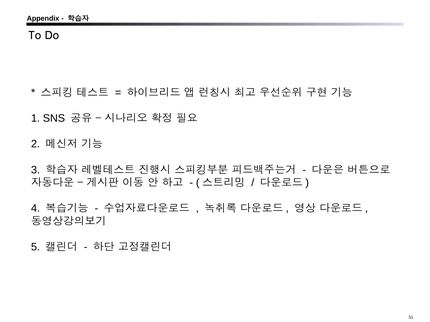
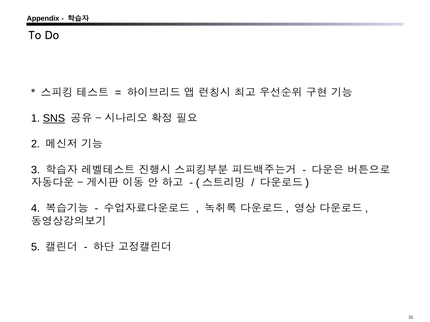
SNS underline: none -> present
